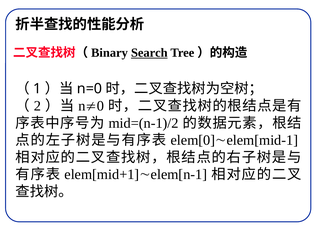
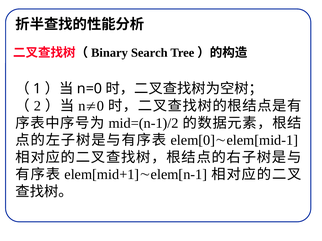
Search underline: present -> none
